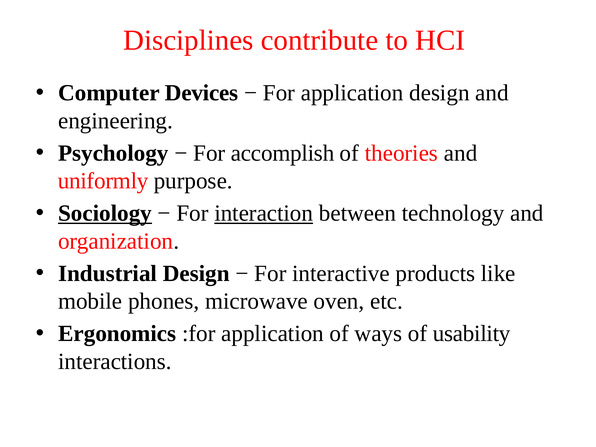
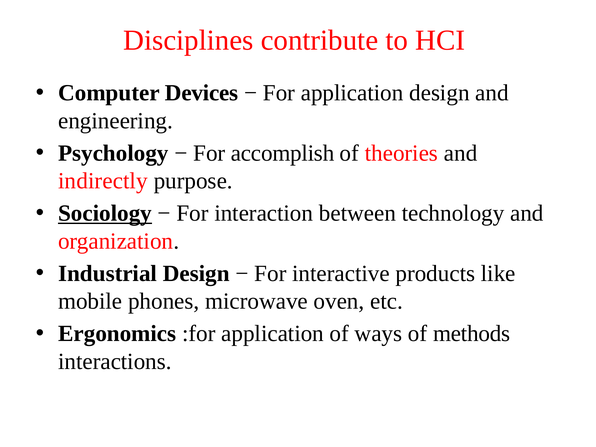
uniformly: uniformly -> indirectly
interaction underline: present -> none
usability: usability -> methods
